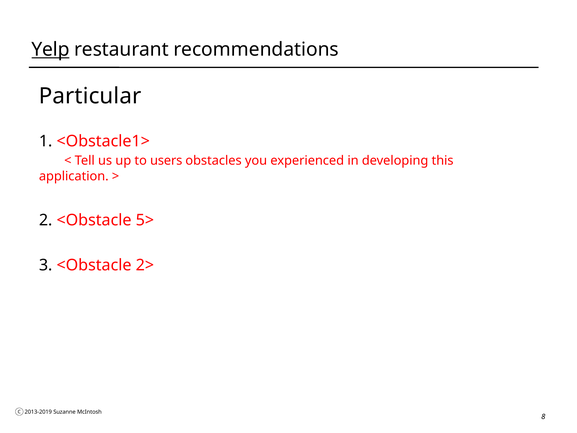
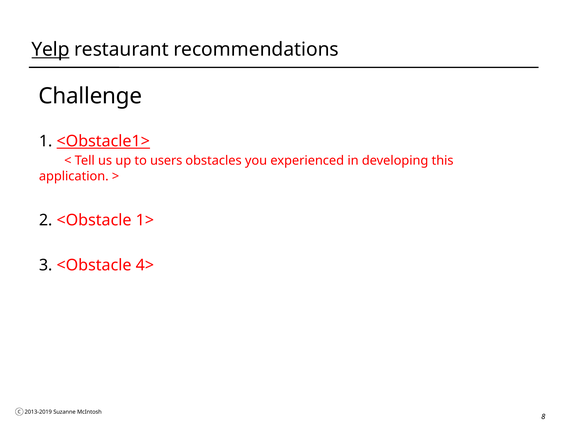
Particular: Particular -> Challenge
<Obstacle1> underline: none -> present
5>: 5> -> 1>
2>: 2> -> 4>
